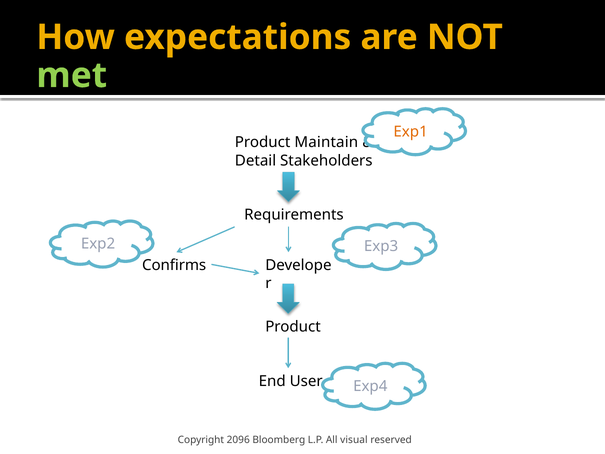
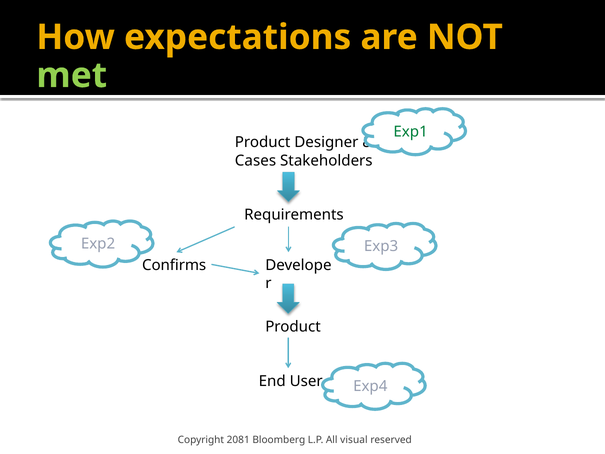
Exp1 colour: orange -> green
Maintain: Maintain -> Designer
Detail: Detail -> Cases
2096: 2096 -> 2081
